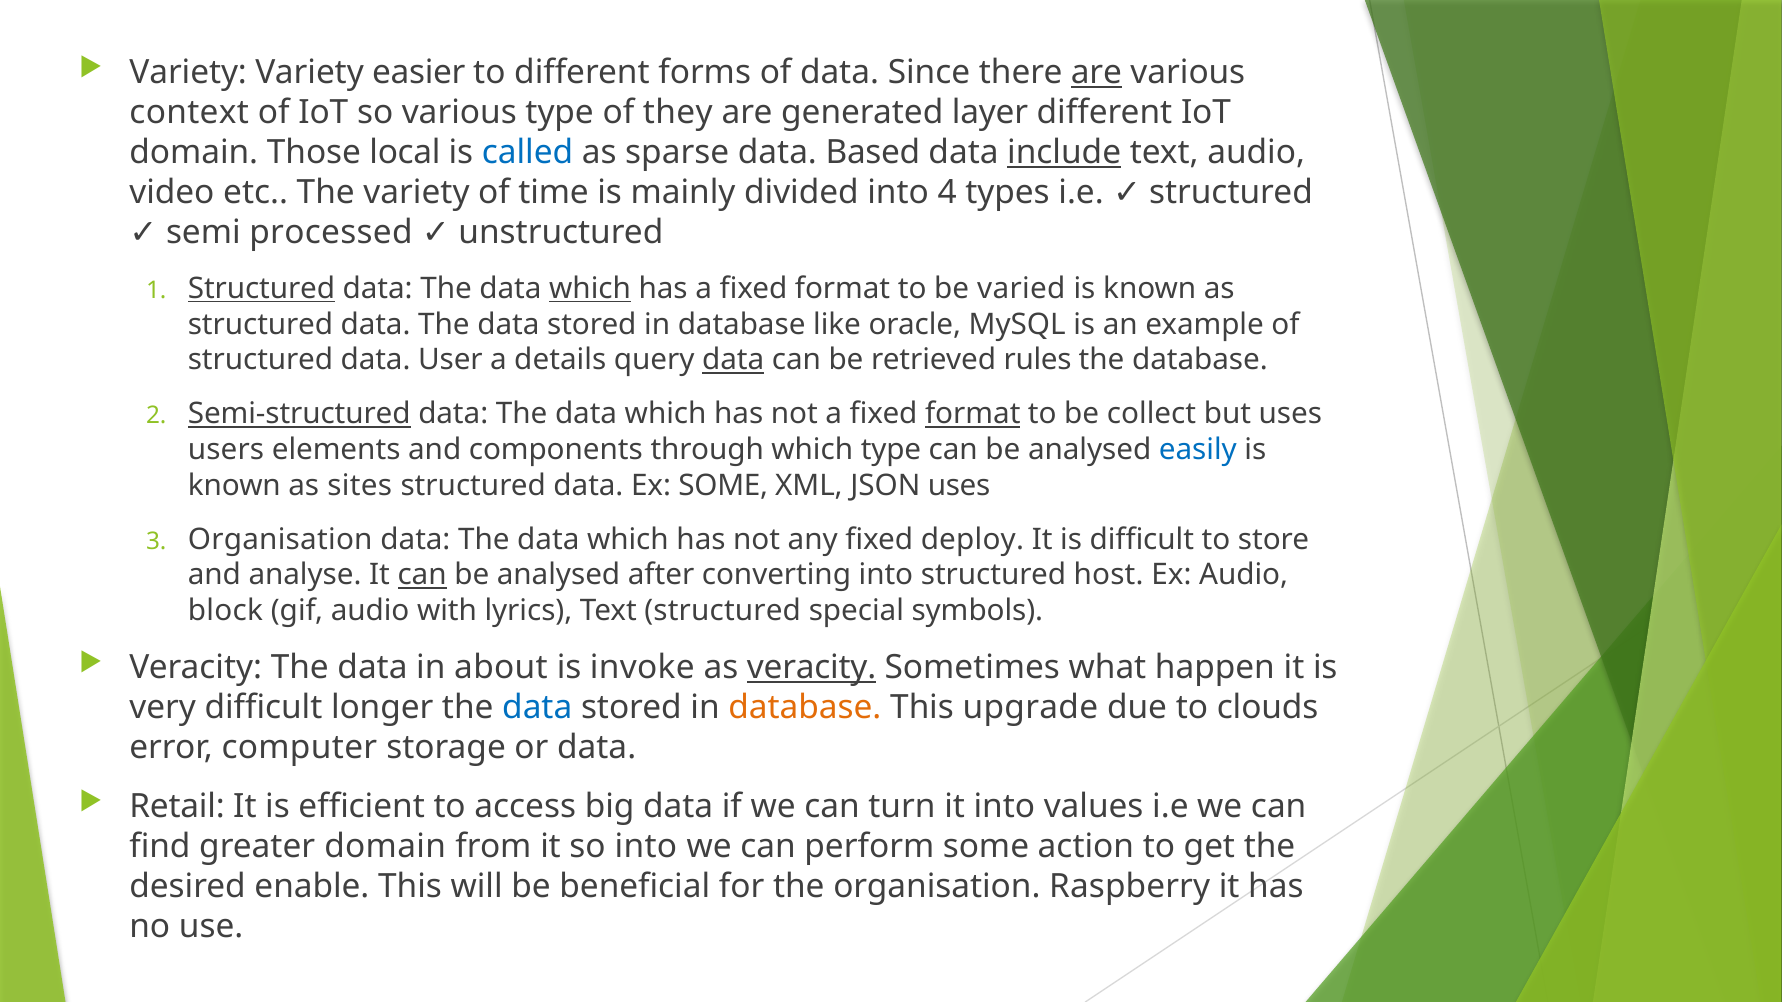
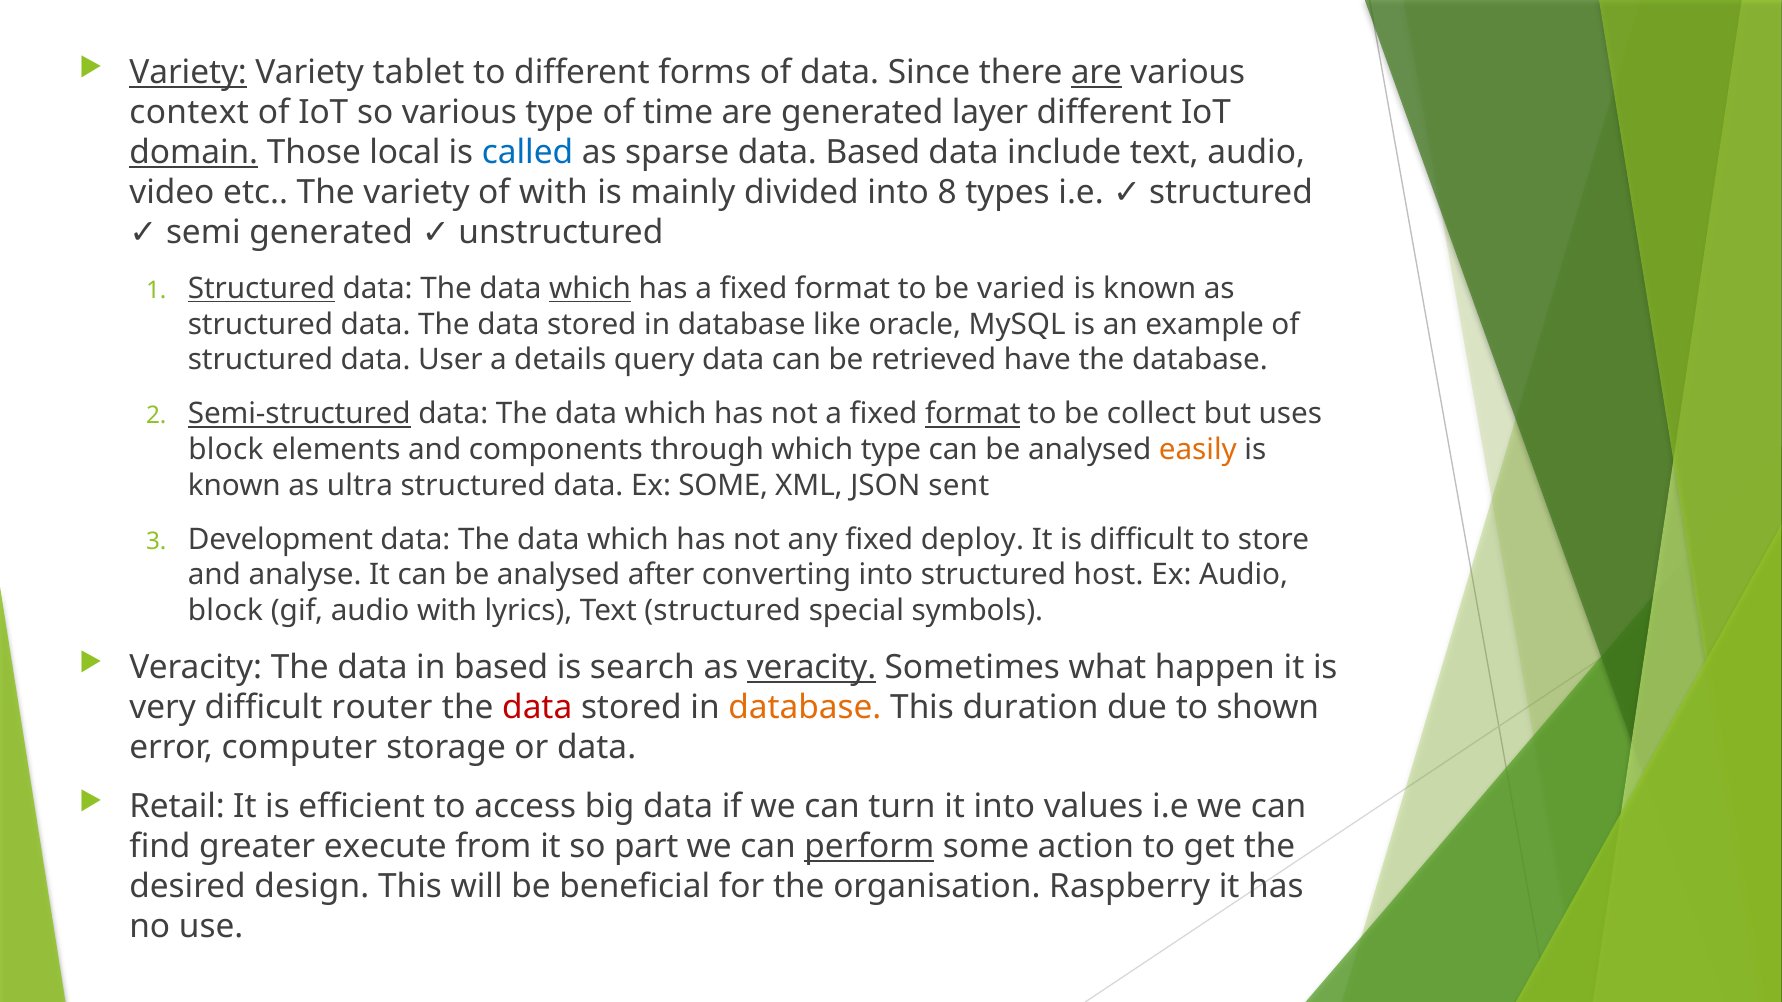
Variety at (188, 72) underline: none -> present
easier: easier -> tablet
they: they -> time
domain at (194, 153) underline: none -> present
include underline: present -> none
of time: time -> with
4: 4 -> 8
semi processed: processed -> generated
data at (733, 360) underline: present -> none
rules: rules -> have
users at (226, 450): users -> block
easily colour: blue -> orange
sites: sites -> ultra
JSON uses: uses -> sent
3 Organisation: Organisation -> Development
can at (422, 575) underline: present -> none
in about: about -> based
invoke: invoke -> search
longer: longer -> router
data at (537, 708) colour: blue -> red
upgrade: upgrade -> duration
clouds: clouds -> shown
greater domain: domain -> execute
so into: into -> part
perform underline: none -> present
enable: enable -> design
